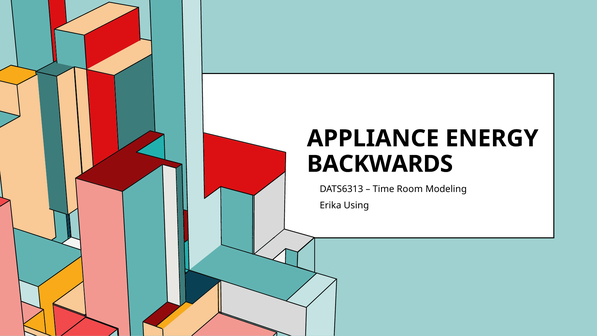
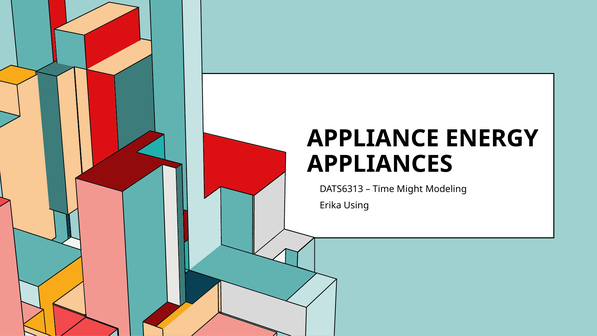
BACKWARDS: BACKWARDS -> APPLIANCES
Room: Room -> Might
